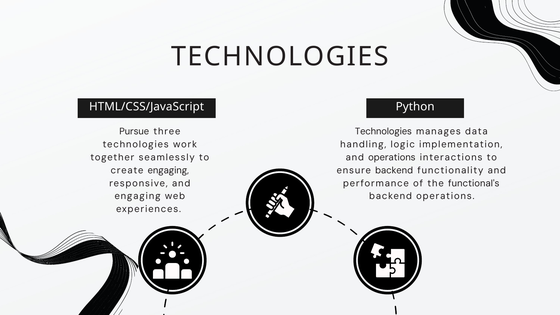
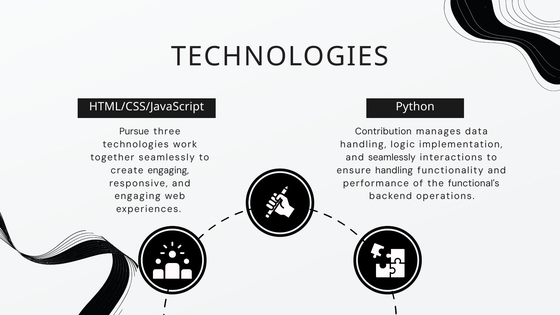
Technologies at (383, 132): Technologies -> Contribution
and operations: operations -> seamlessly
ensure backend: backend -> handling
